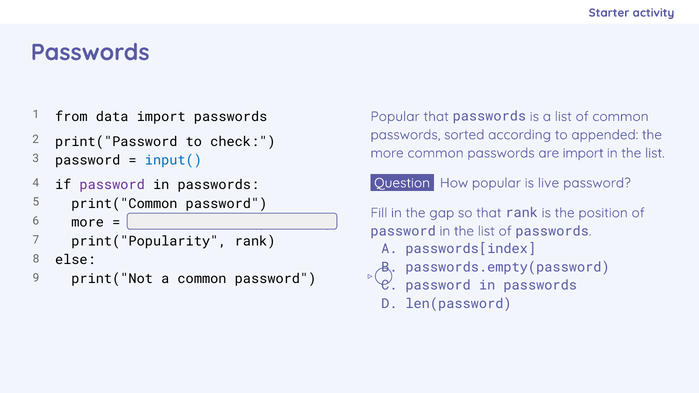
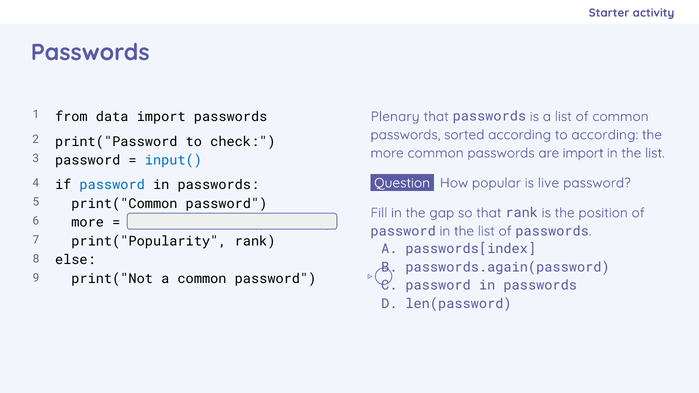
Popular at (395, 117): Popular -> Plenary
to appended: appended -> according
password at (112, 185) colour: purple -> blue
passwords.empty(password: passwords.empty(password -> passwords.again(password
